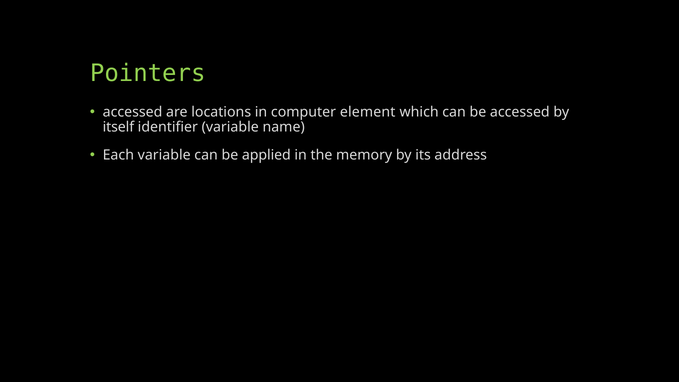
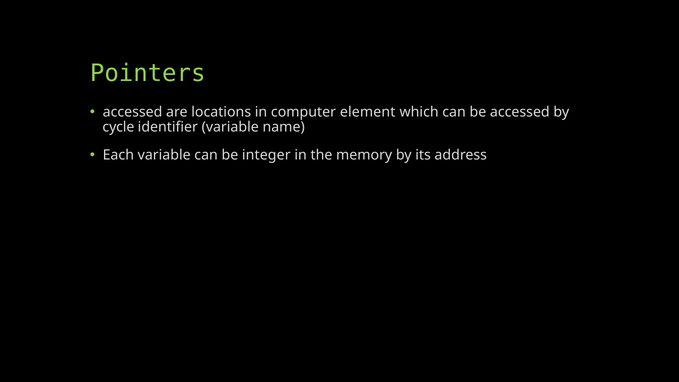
itself: itself -> cycle
applied: applied -> integer
